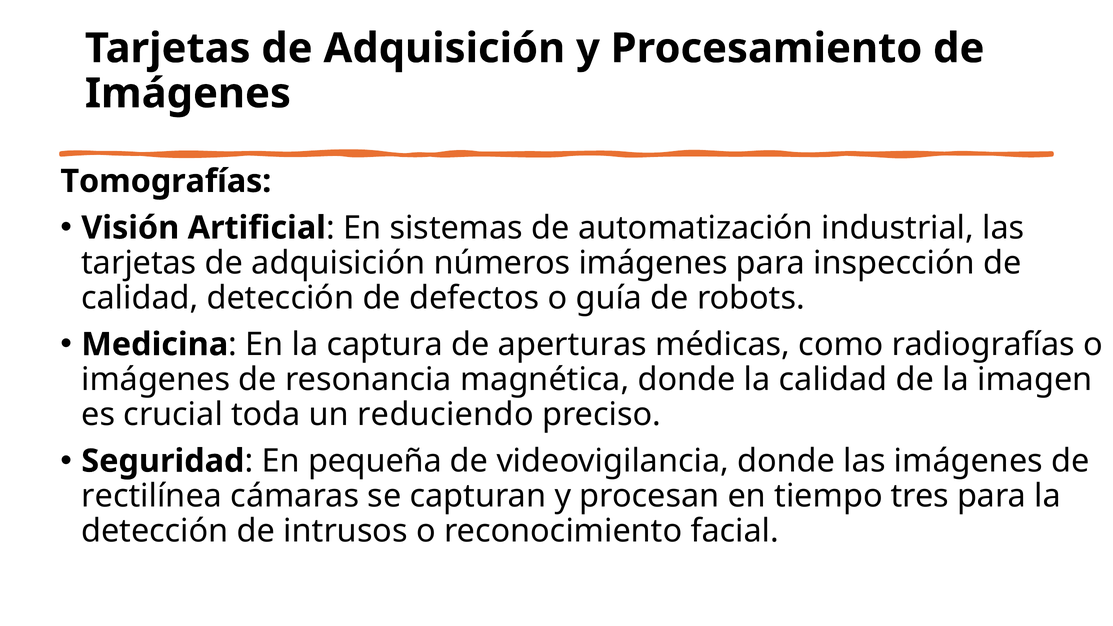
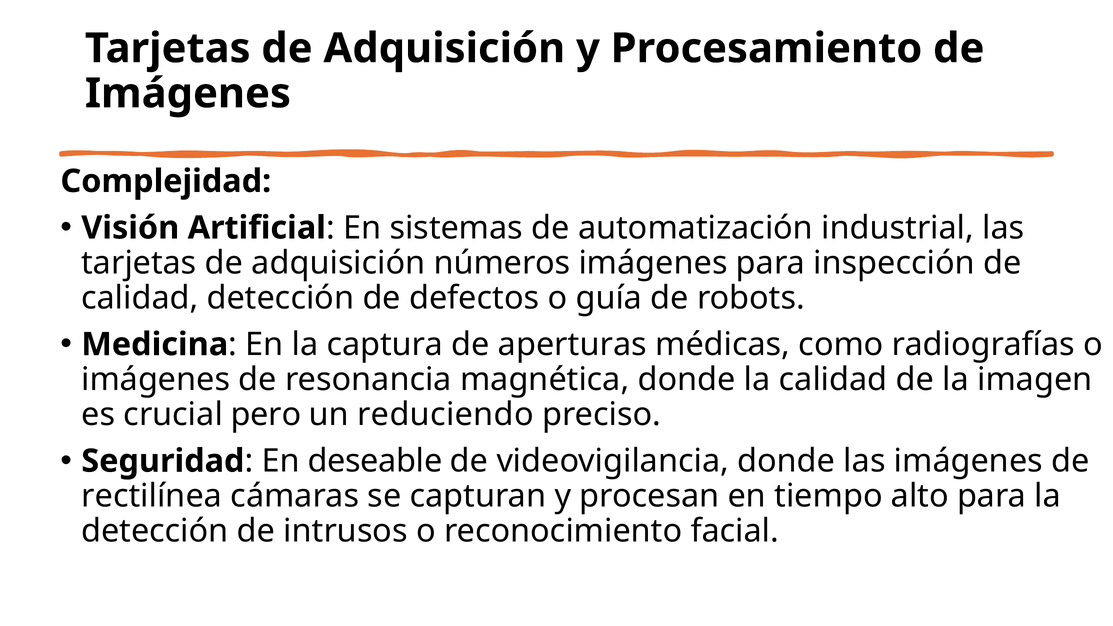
Tomografías: Tomografías -> Complejidad
toda: toda -> pero
pequeña: pequeña -> deseable
tres: tres -> alto
